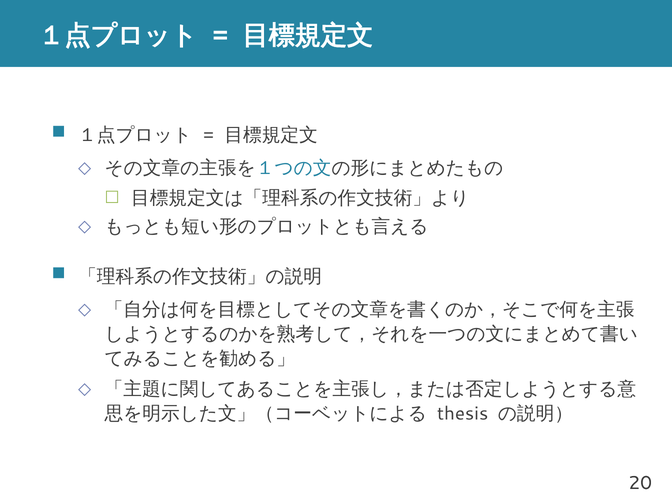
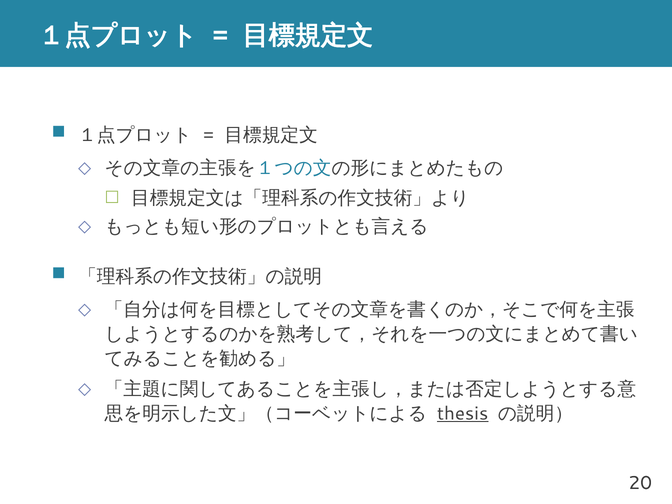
thesis underline: none -> present
